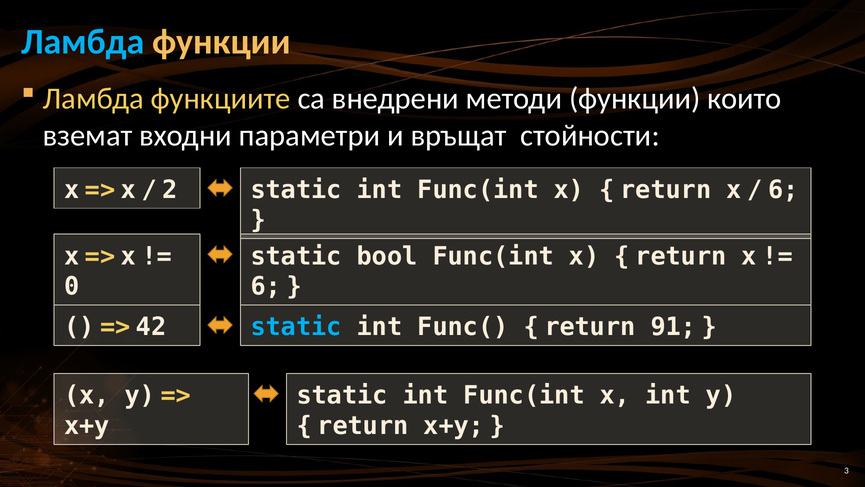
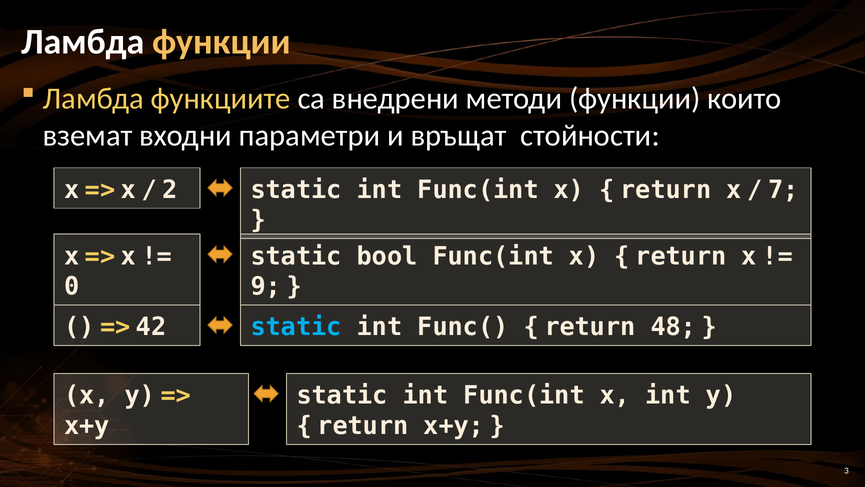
Ламбда at (83, 42) colour: light blue -> white
6 at (783, 190): 6 -> 7
6 at (266, 286): 6 -> 9
91: 91 -> 48
